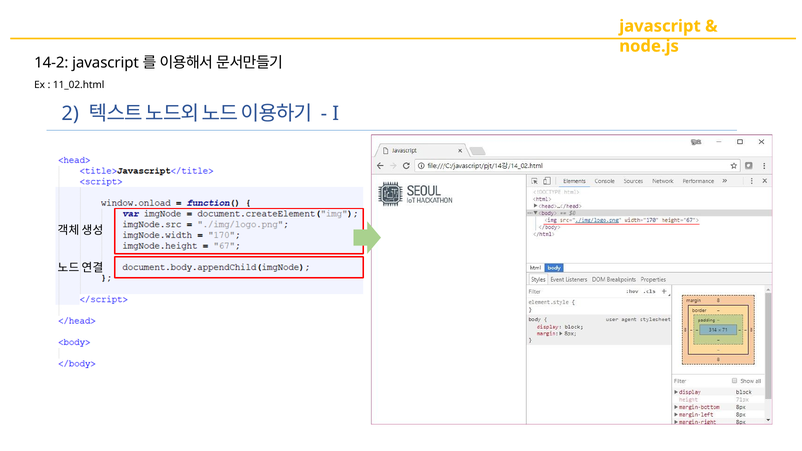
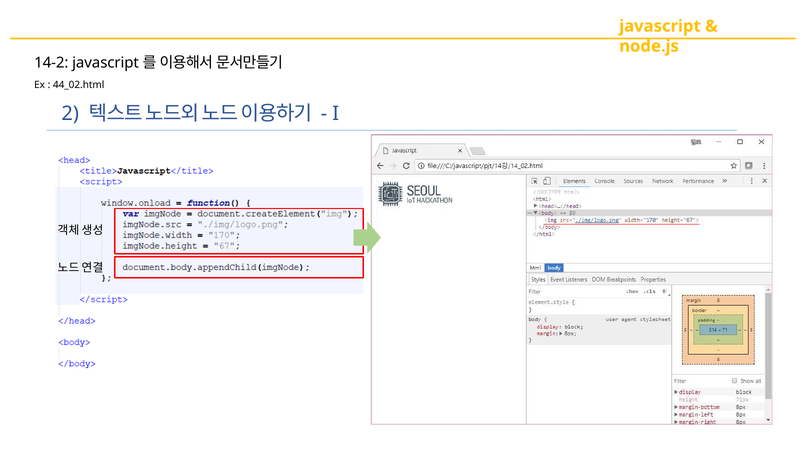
11_02.html: 11_02.html -> 44_02.html
